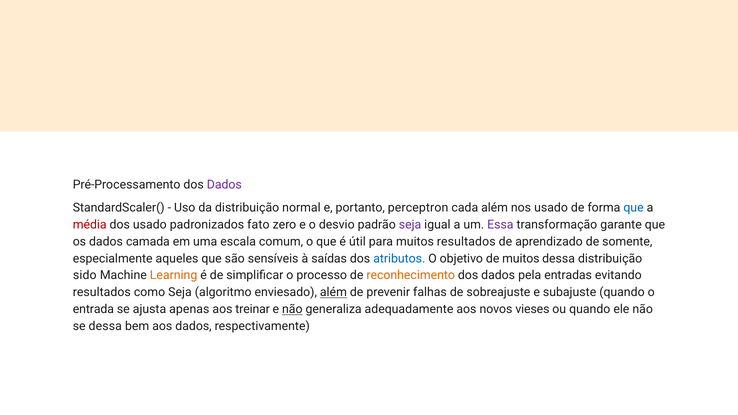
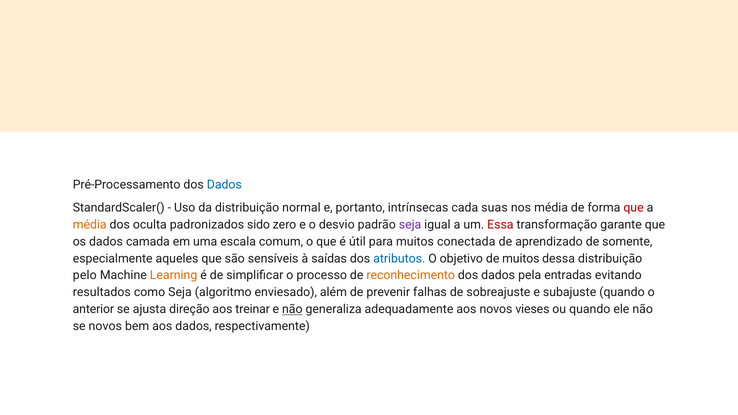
Dados at (224, 185) colour: purple -> blue
perceptron: perceptron -> intrínsecas
cada além: além -> suas
nos usado: usado -> média
que at (634, 208) colour: blue -> red
média at (90, 225) colour: red -> orange
dos usado: usado -> oculta
fato: fato -> sido
Essa colour: purple -> red
muitos resultados: resultados -> conectada
sido: sido -> pelo
além at (333, 292) underline: present -> none
entrada: entrada -> anterior
apenas: apenas -> direção
se dessa: dessa -> novos
